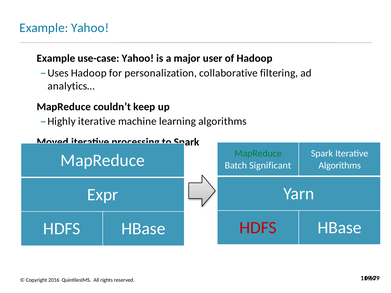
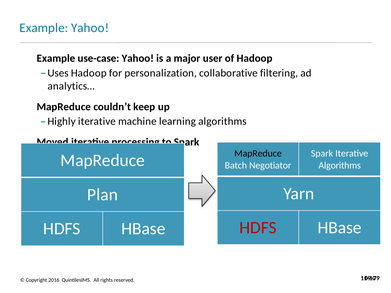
MapReduce at (258, 153) colour: green -> black
Significant: Significant -> Negotiator
Expr: Expr -> Plan
